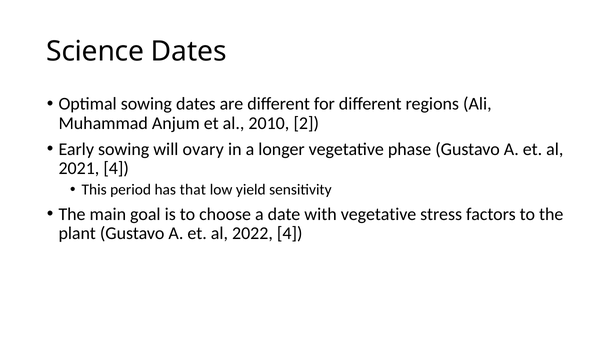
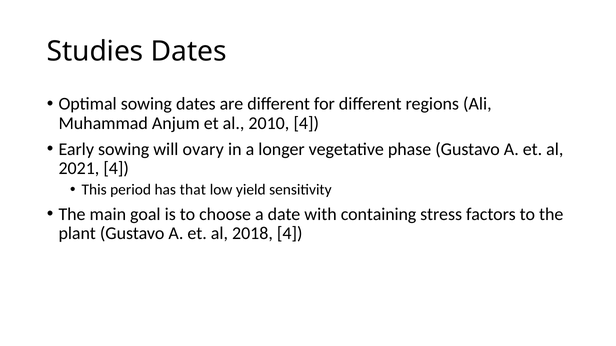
Science: Science -> Studies
2010 2: 2 -> 4
with vegetative: vegetative -> containing
2022: 2022 -> 2018
